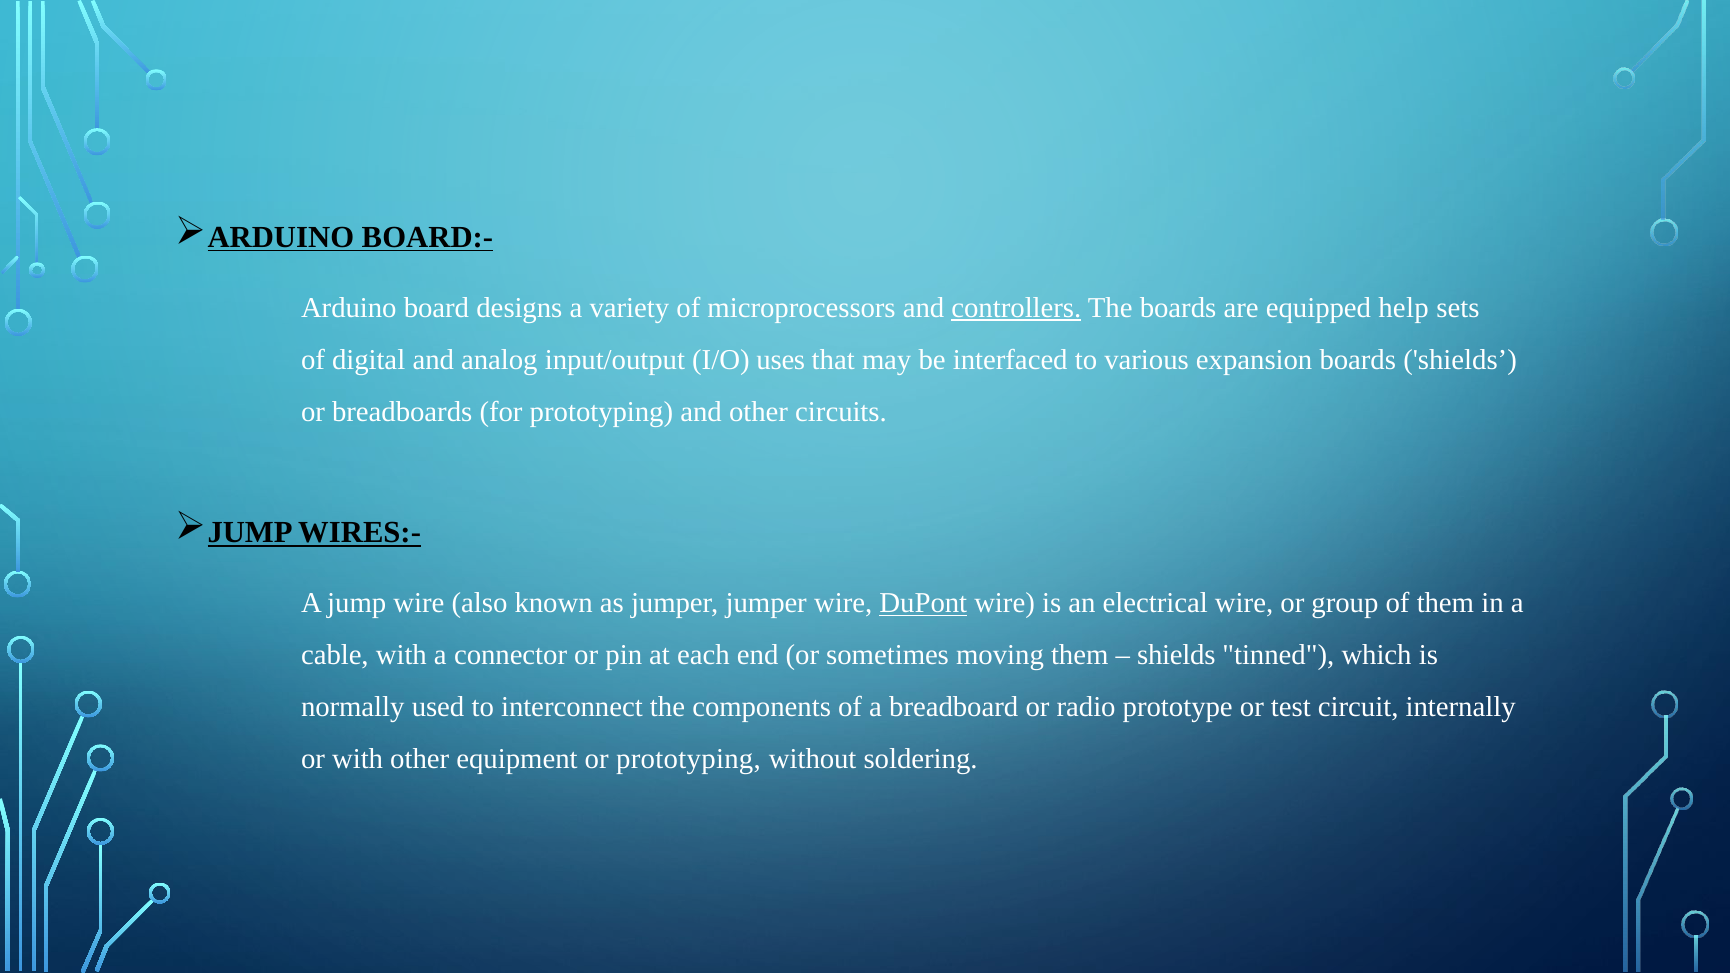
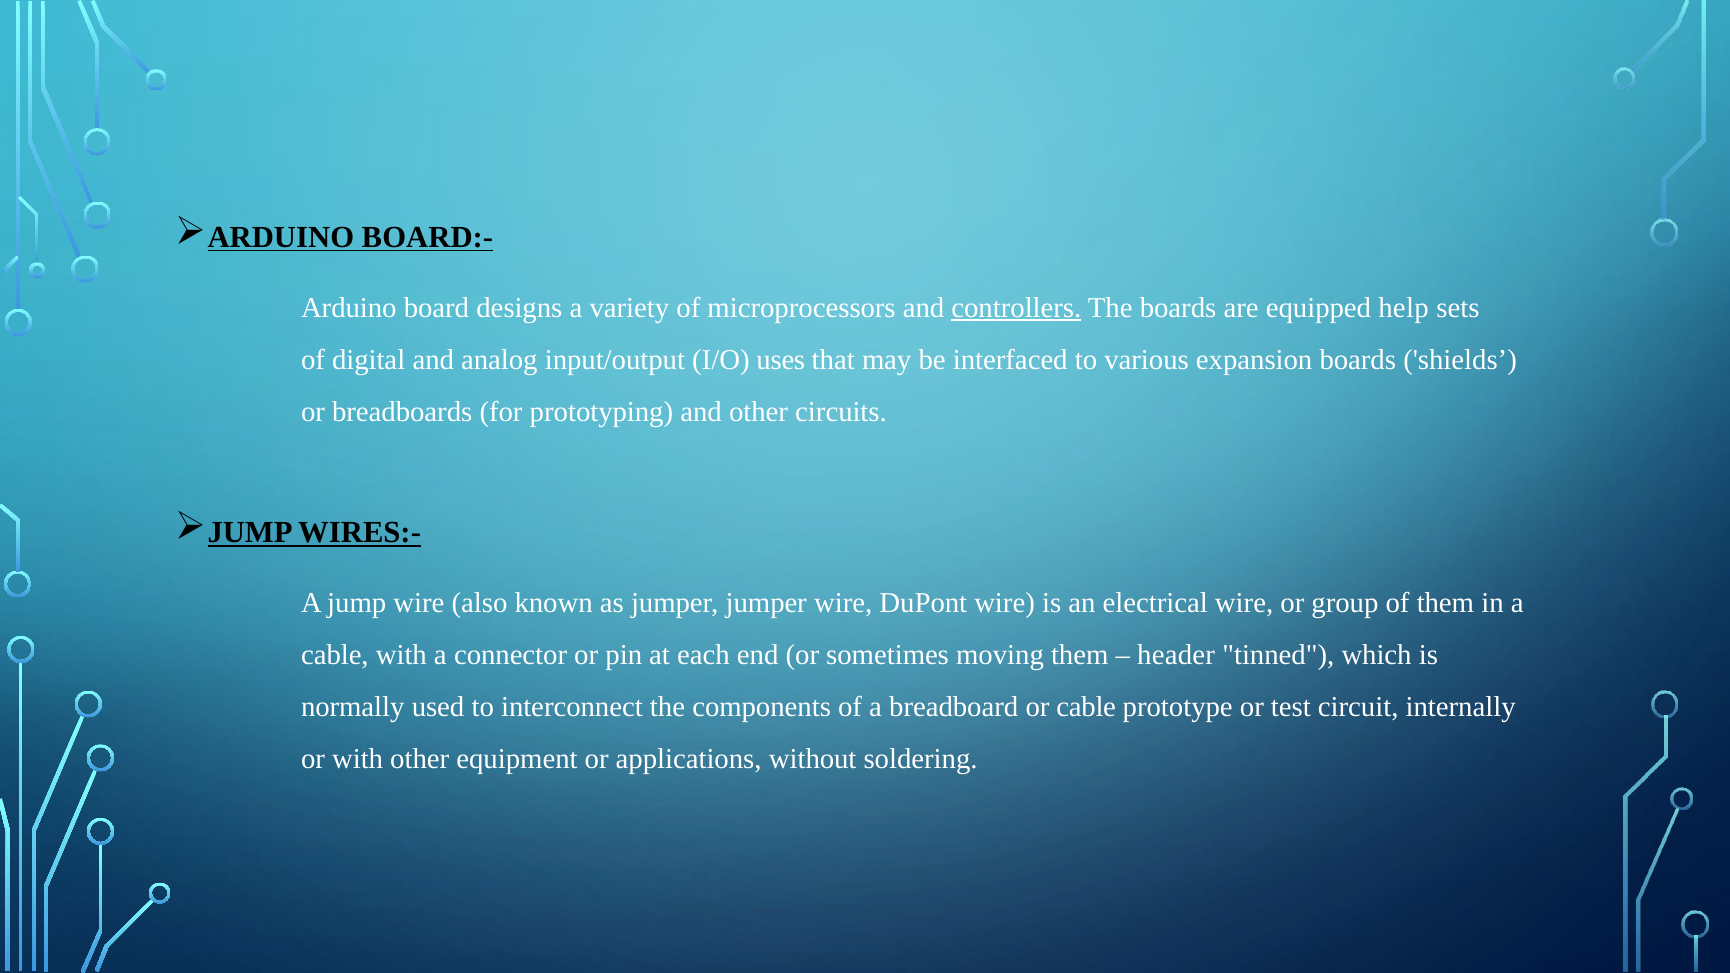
DuPont underline: present -> none
shields at (1176, 655): shields -> header
or radio: radio -> cable
or prototyping: prototyping -> applications
